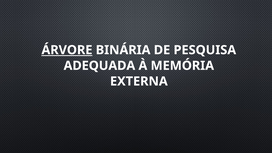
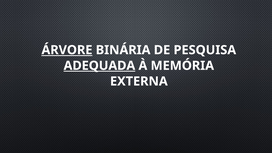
ADEQUADA underline: none -> present
